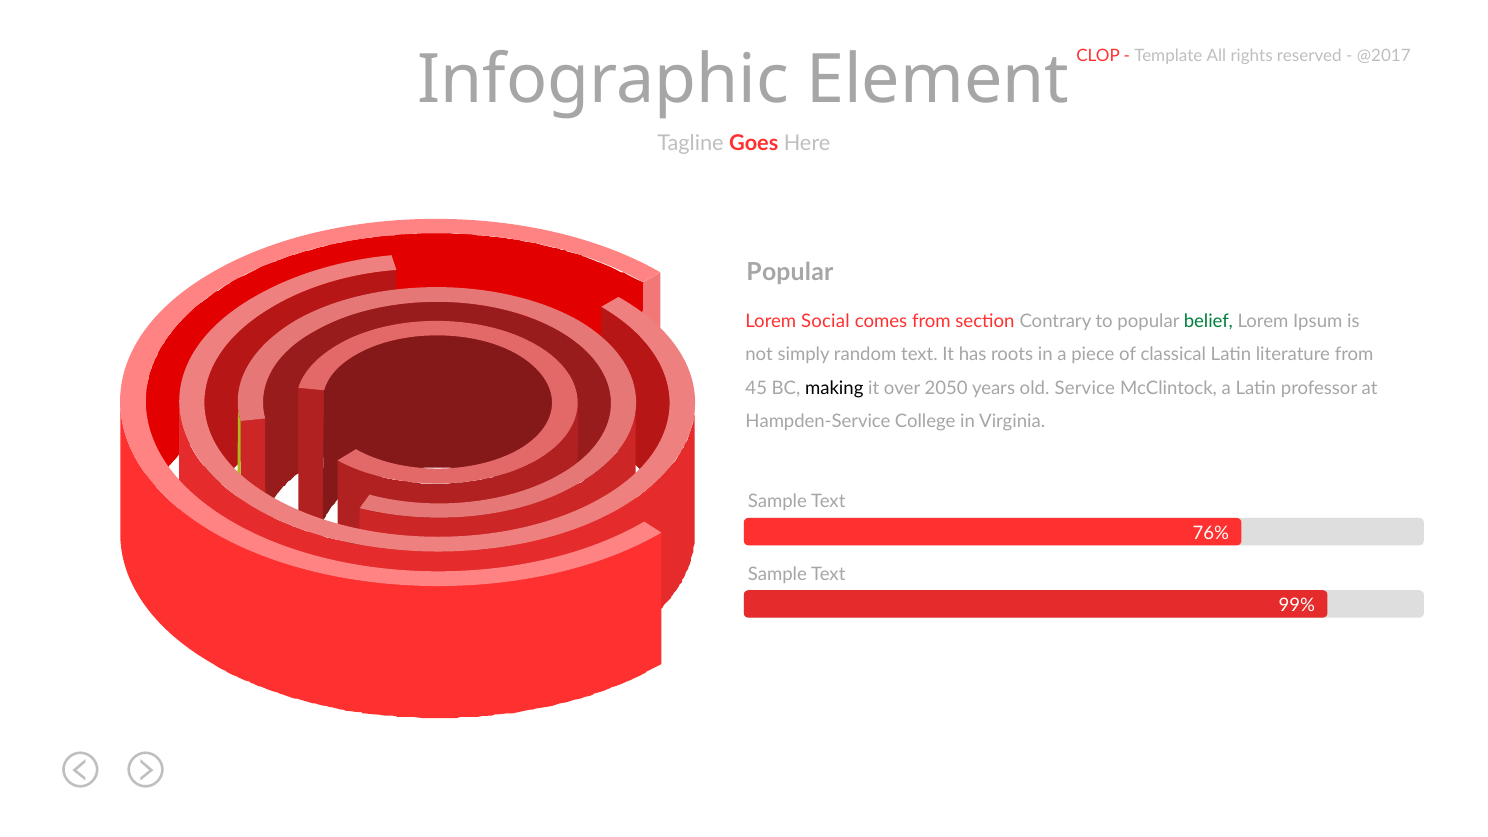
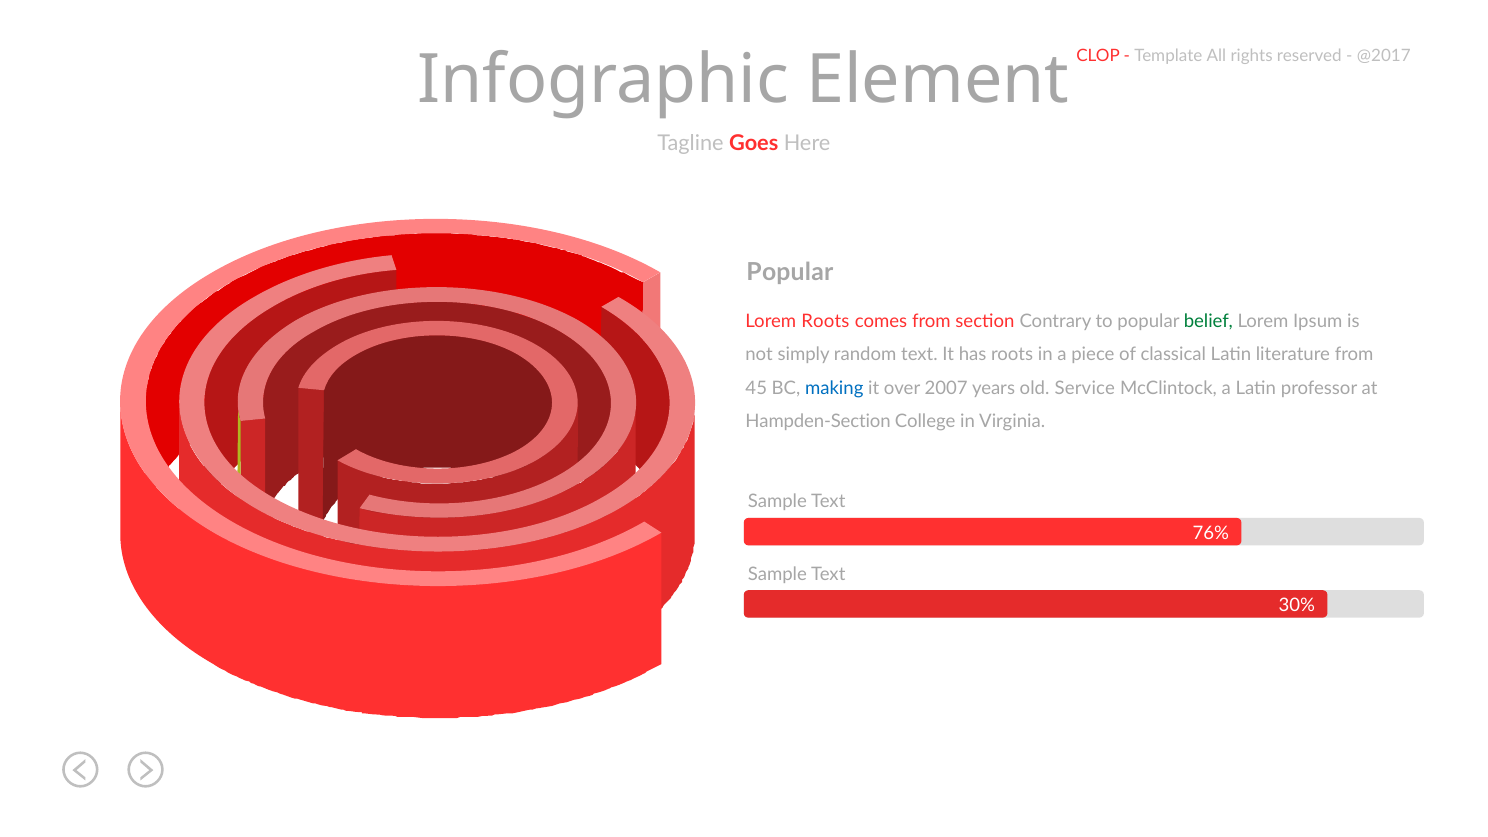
Lorem Social: Social -> Roots
making colour: black -> blue
2050: 2050 -> 2007
Hampden-Service: Hampden-Service -> Hampden-Section
99%: 99% -> 30%
